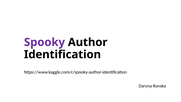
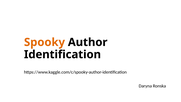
Spooky colour: purple -> orange
